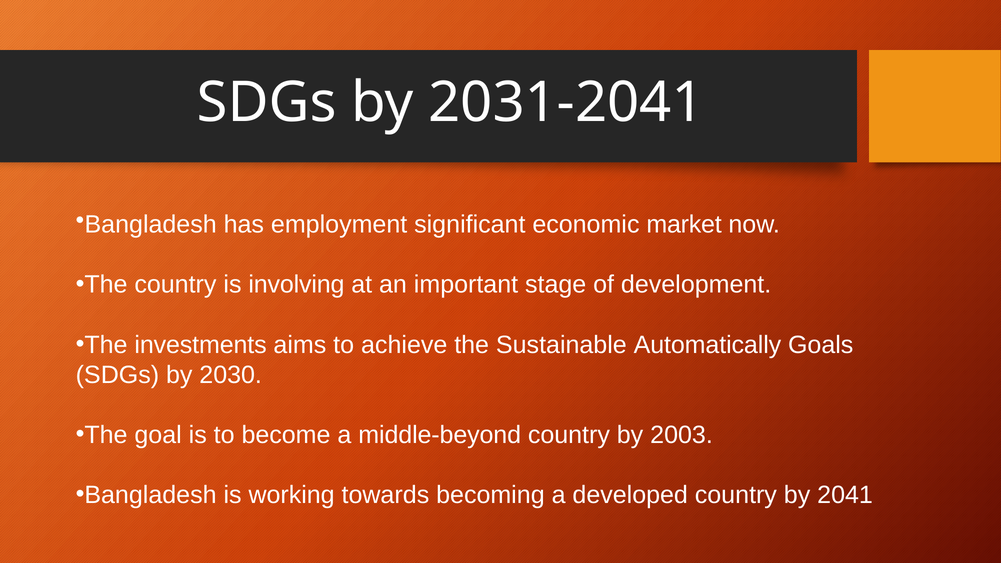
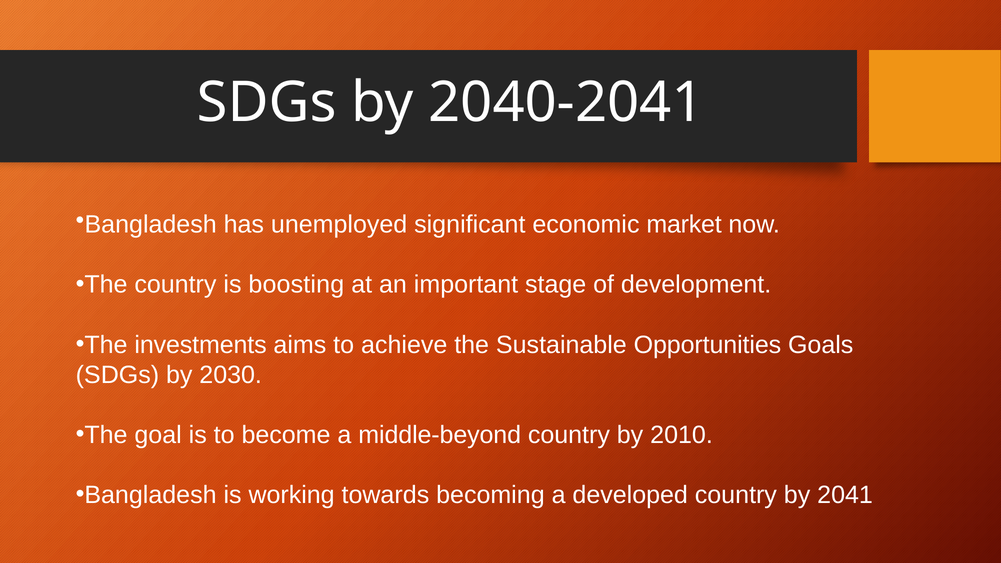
2031-2041: 2031-2041 -> 2040-2041
employment: employment -> unemployed
involving: involving -> boosting
Automatically: Automatically -> Opportunities
2003: 2003 -> 2010
